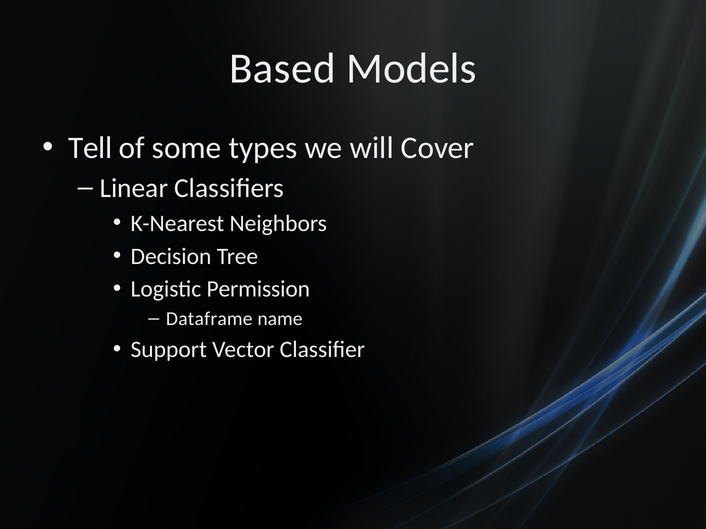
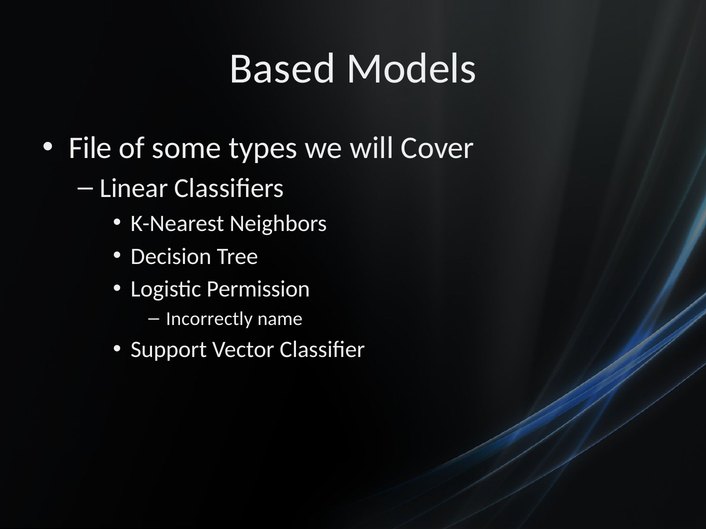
Tell: Tell -> File
Dataframe: Dataframe -> Incorrectly
